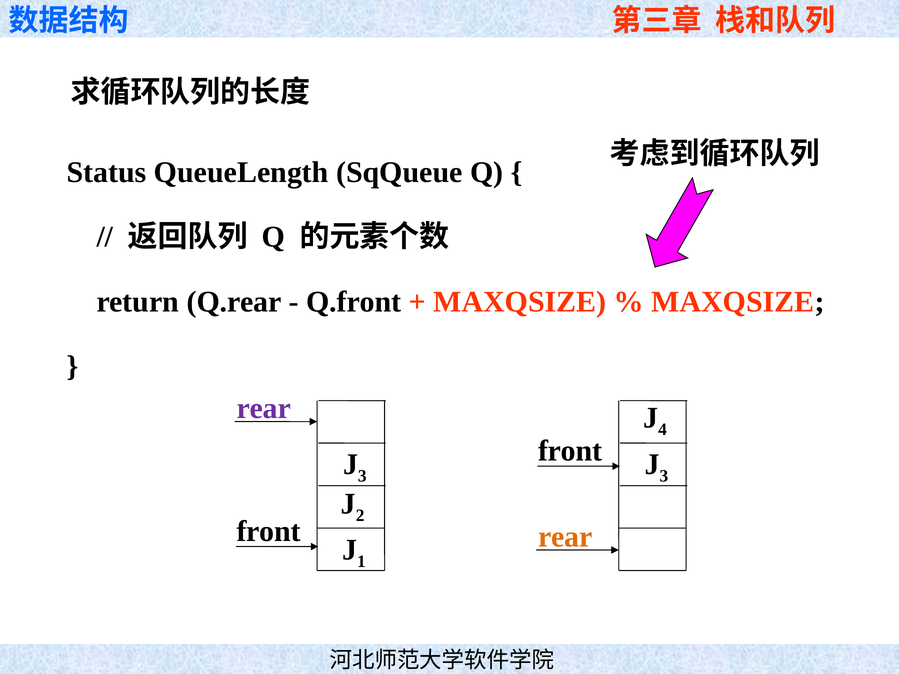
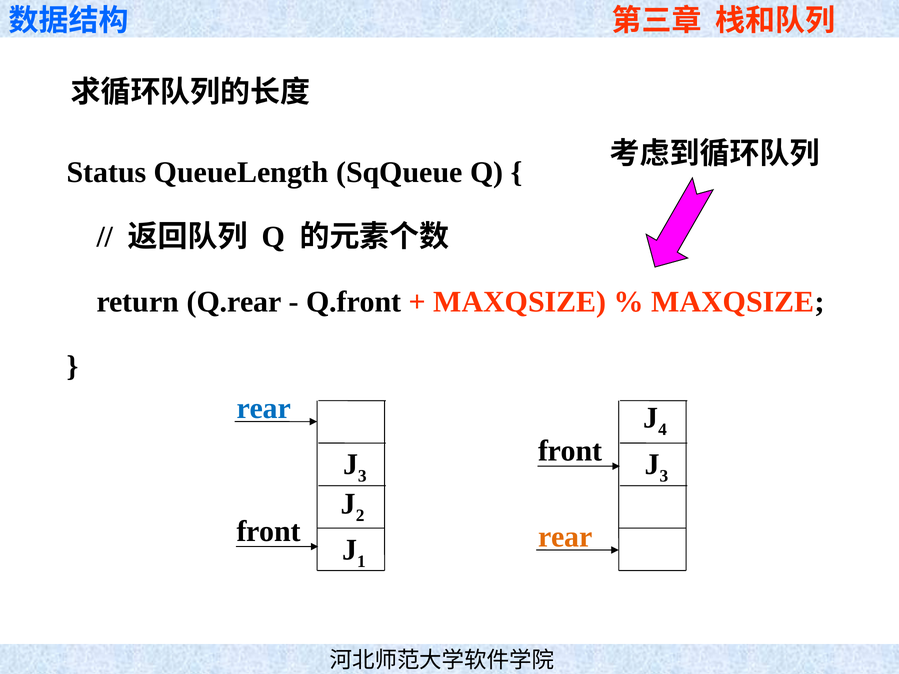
rear at (264, 409) colour: purple -> blue
